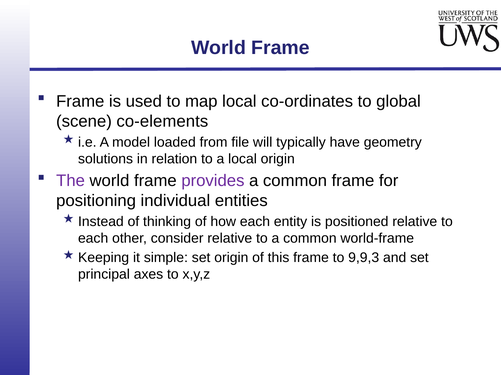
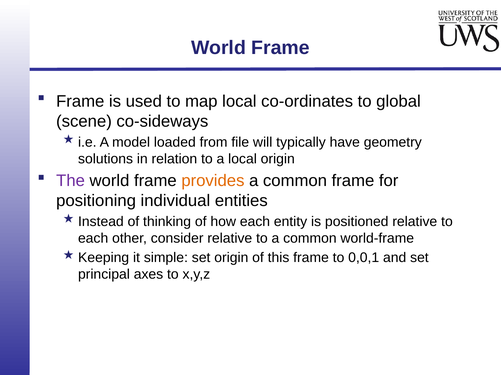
co-elements: co-elements -> co-sideways
provides colour: purple -> orange
9,9,3: 9,9,3 -> 0,0,1
